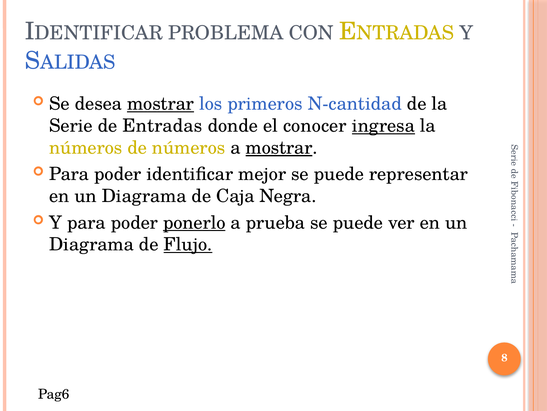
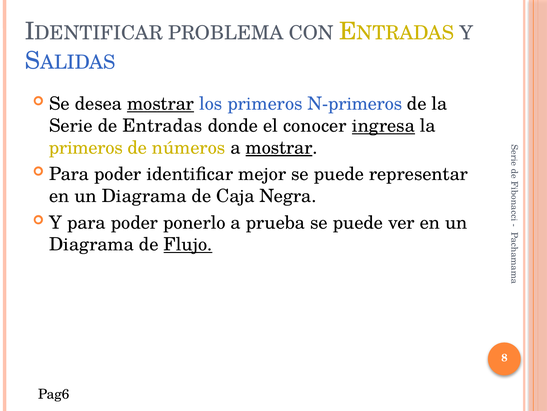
N-cantidad: N-cantidad -> N-primeros
números at (86, 147): números -> primeros
ponerlo underline: present -> none
